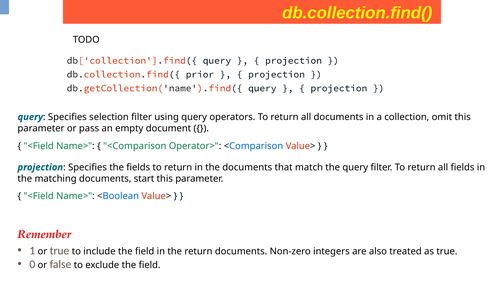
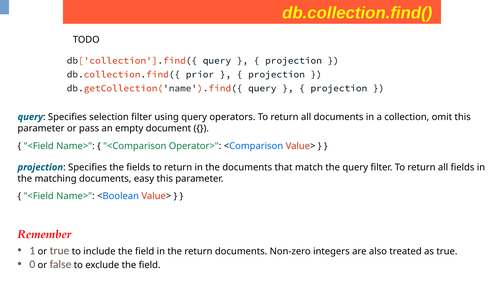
start: start -> easy
